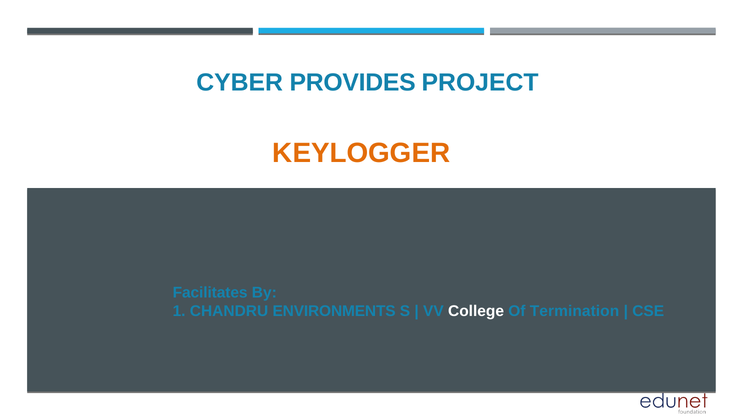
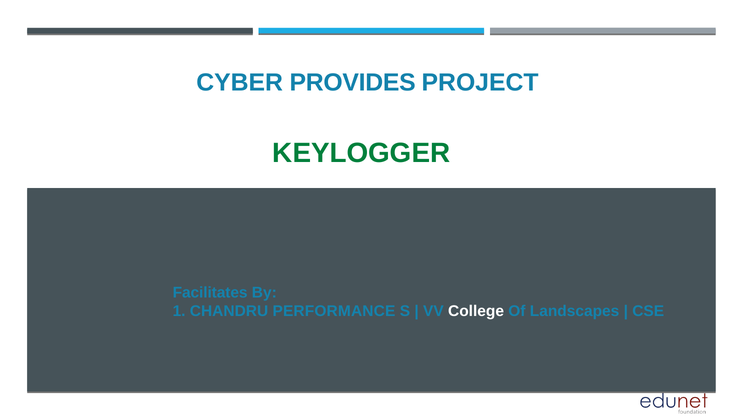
KEYLOGGER colour: orange -> green
ENVIRONMENTS: ENVIRONMENTS -> PERFORMANCE
Termination: Termination -> Landscapes
